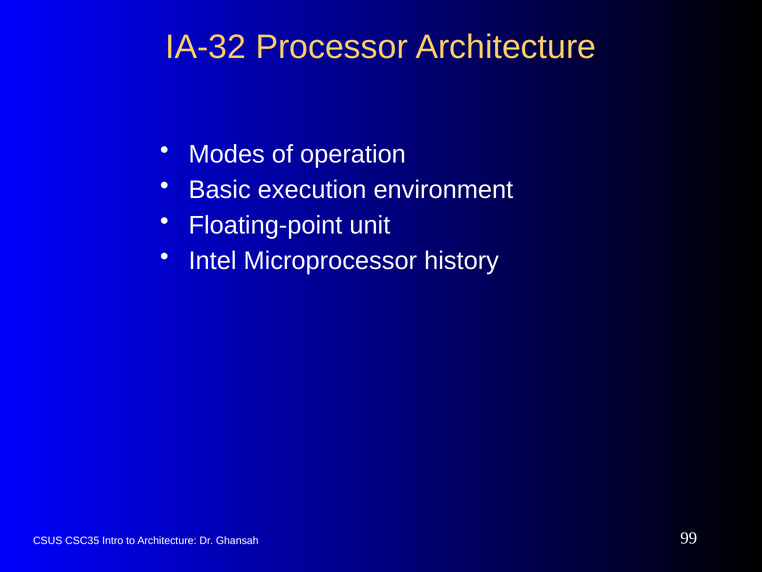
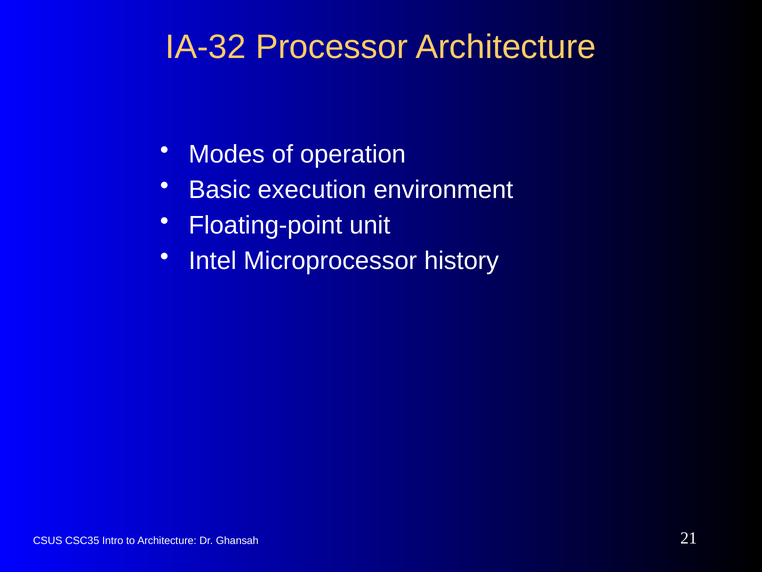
99: 99 -> 21
